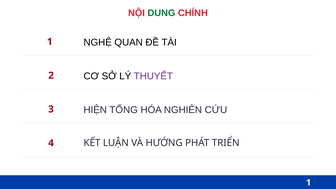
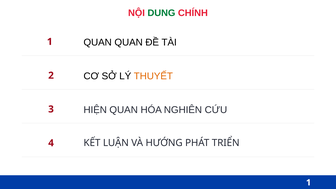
1 NGHỆ: NGHỆ -> QUAN
THUYẾT colour: purple -> orange
HIỆN TỔNG: TỔNG -> QUAN
